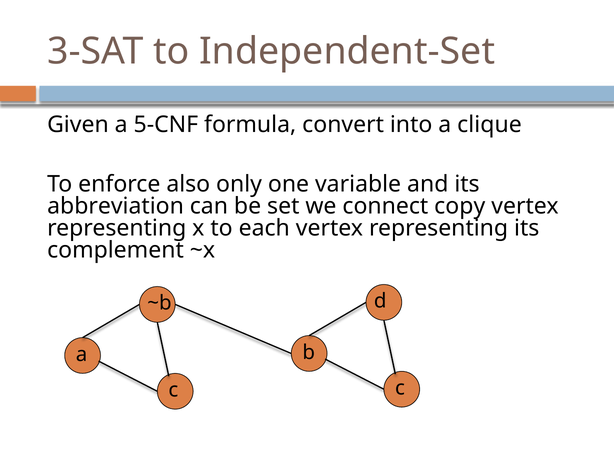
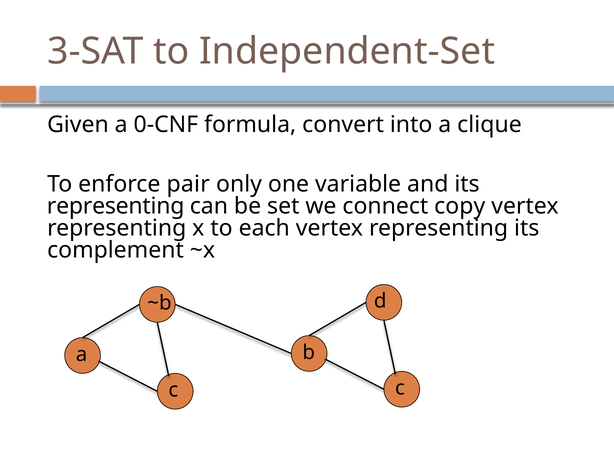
5-CNF: 5-CNF -> 0-CNF
also: also -> pair
abbreviation at (116, 206): abbreviation -> representing
